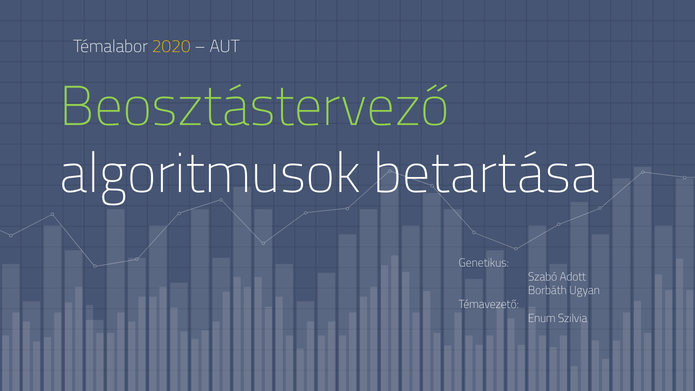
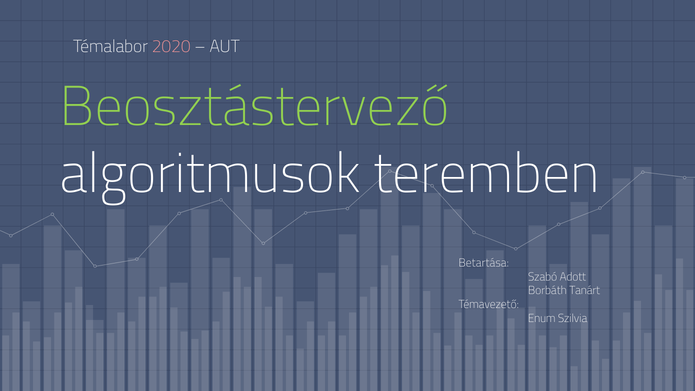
2020 colour: yellow -> pink
betartása: betartása -> teremben
Genetikus: Genetikus -> Betartása
Ugyan: Ugyan -> Tanárt
